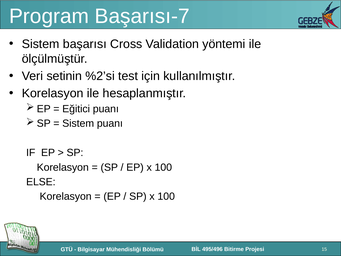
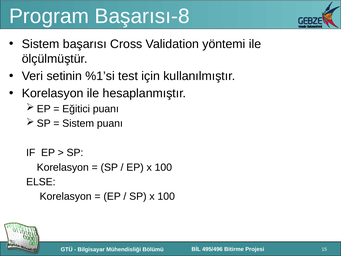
Başarısı-7: Başarısı-7 -> Başarısı-8
%2’si: %2’si -> %1’si
